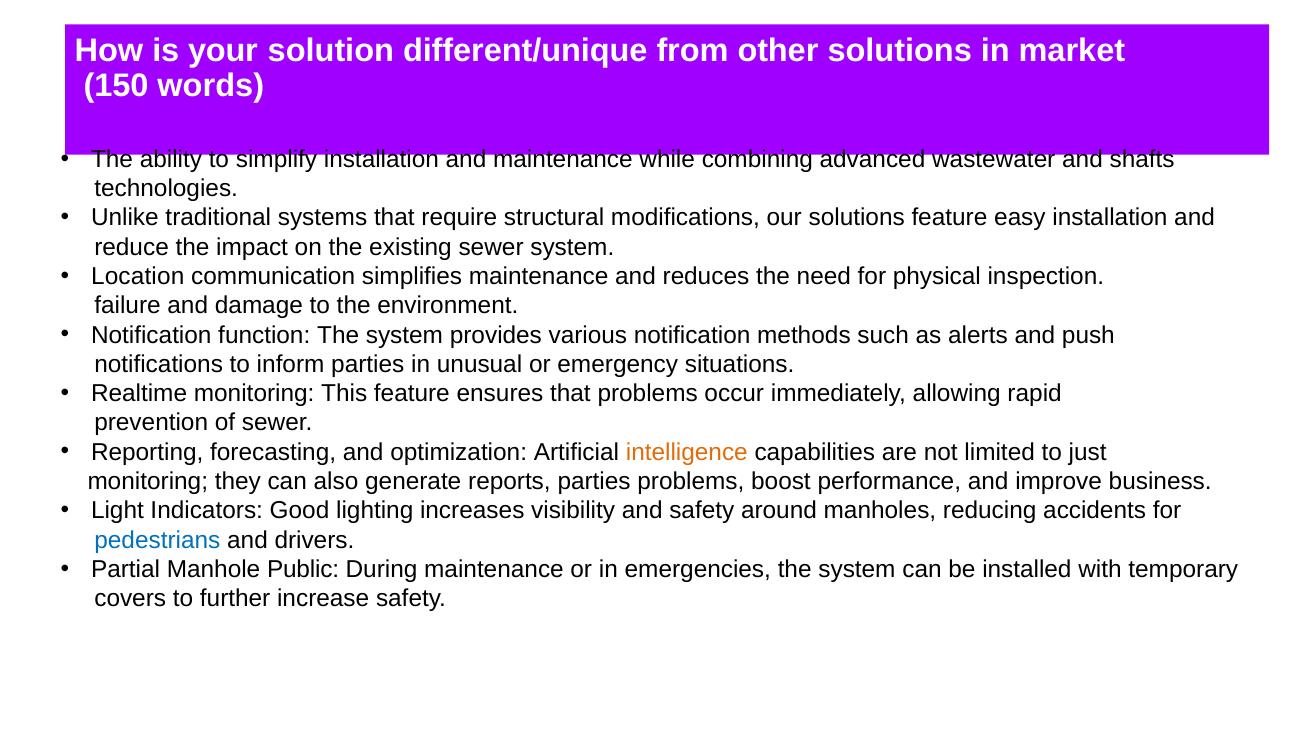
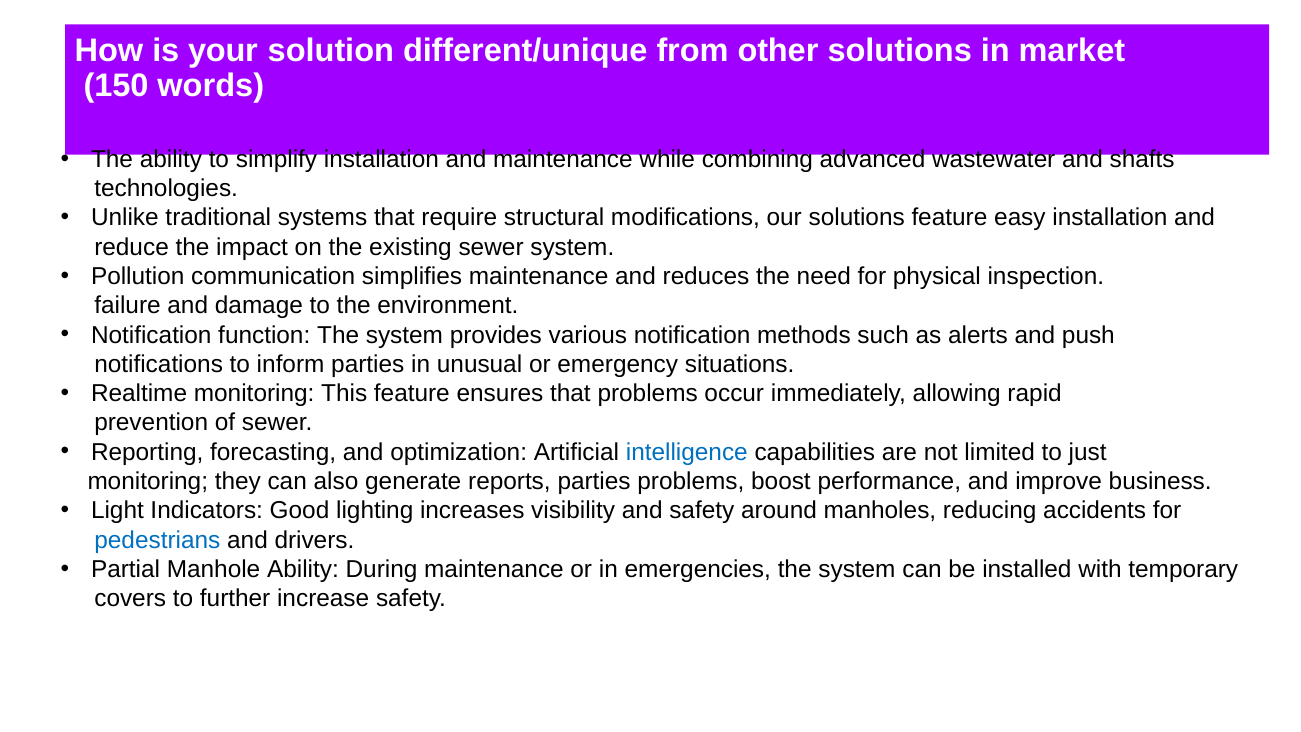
Location: Location -> Pollution
intelligence colour: orange -> blue
Manhole Public: Public -> Ability
